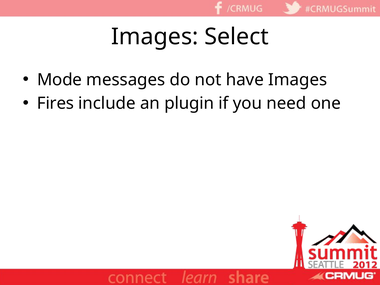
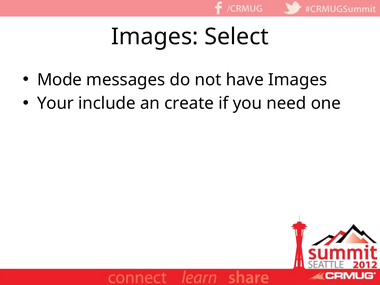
Fires: Fires -> Your
plugin: plugin -> create
